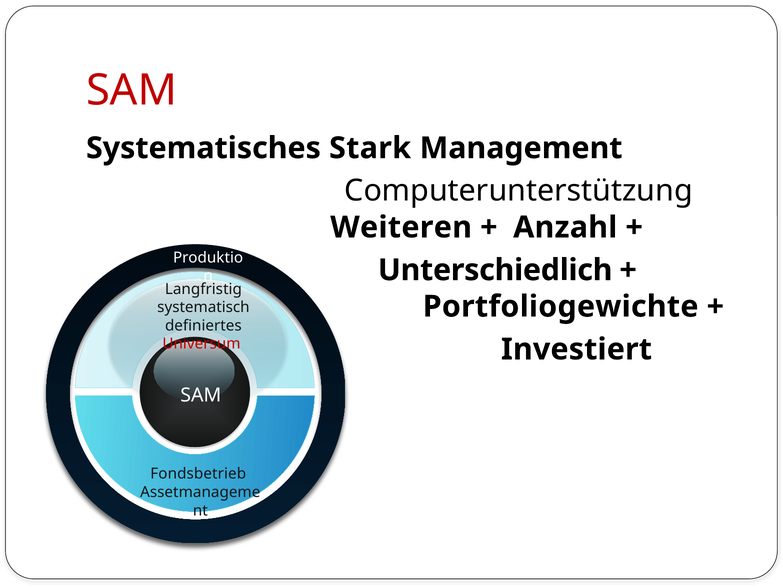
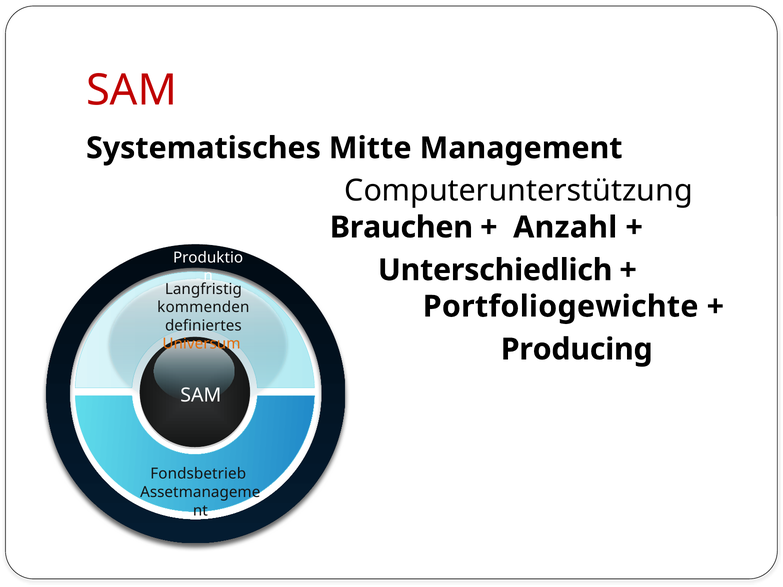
Stark: Stark -> Mitte
Weiteren: Weiteren -> Brauchen
systematisch: systematisch -> kommenden
Universum colour: red -> orange
Investiert: Investiert -> Producing
